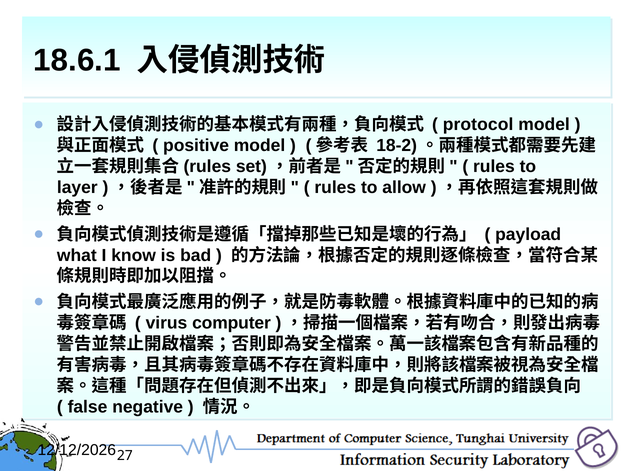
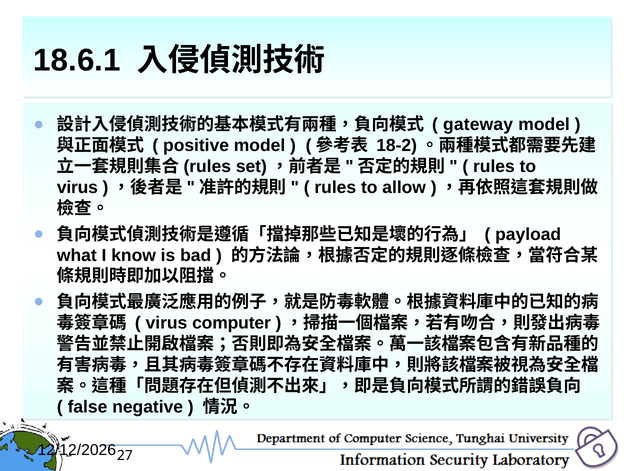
protocol: protocol -> gateway
layer at (77, 188): layer -> virus
